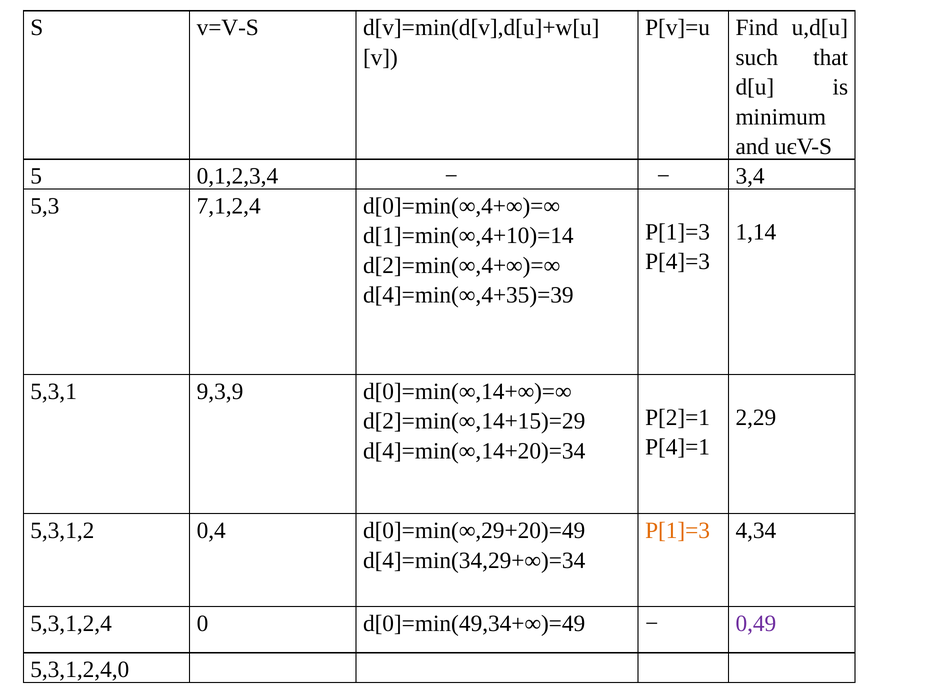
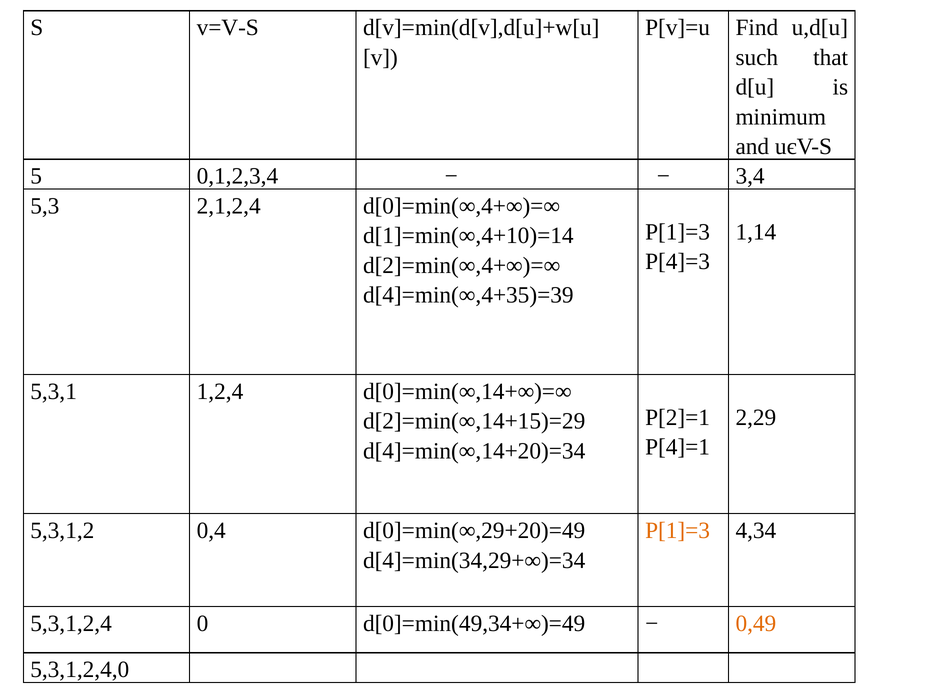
7,1,2,4: 7,1,2,4 -> 2,1,2,4
9,3,9: 9,3,9 -> 1,2,4
0,49 colour: purple -> orange
